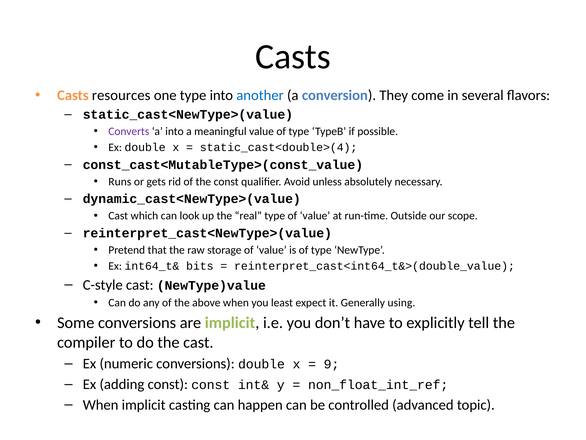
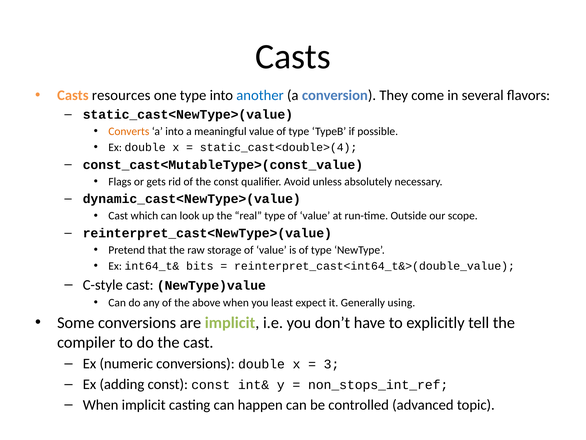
Converts colour: purple -> orange
Runs: Runs -> Flags
9: 9 -> 3
non_float_int_ref: non_float_int_ref -> non_stops_int_ref
